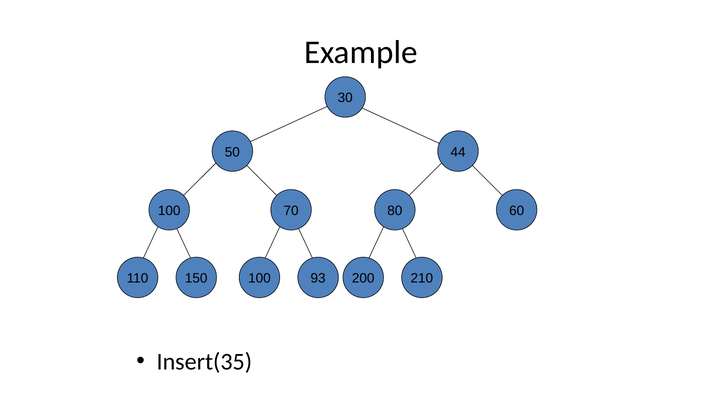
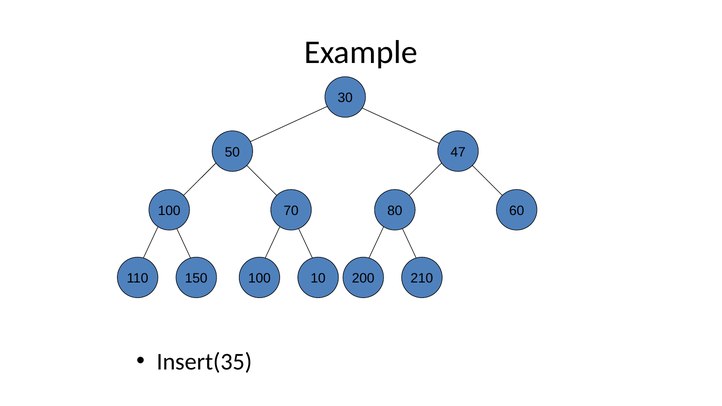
44: 44 -> 47
93: 93 -> 10
